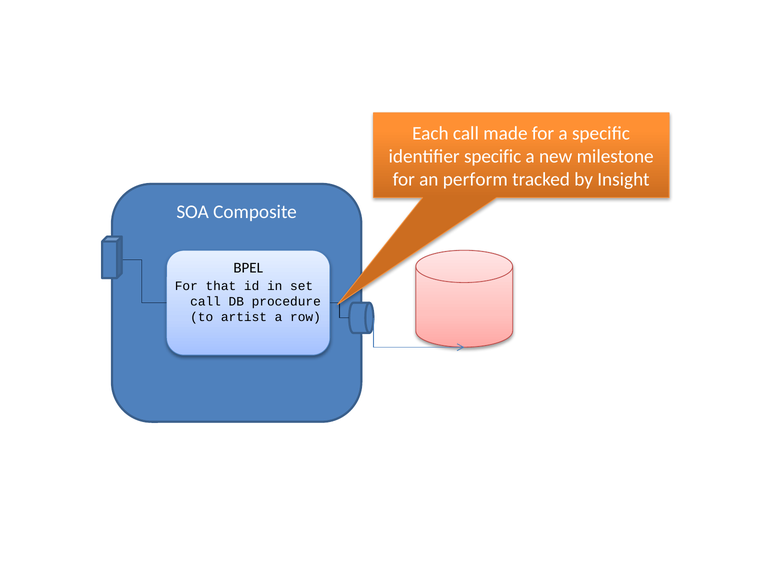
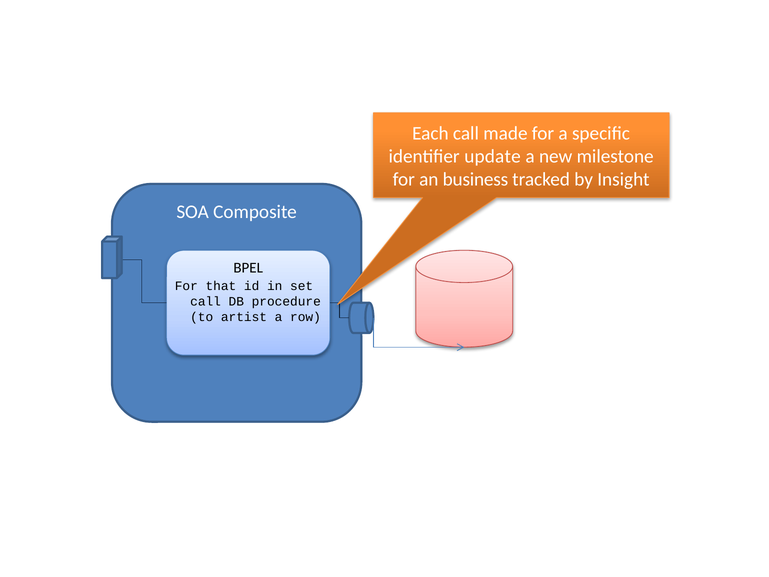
identifier specific: specific -> update
perform: perform -> business
